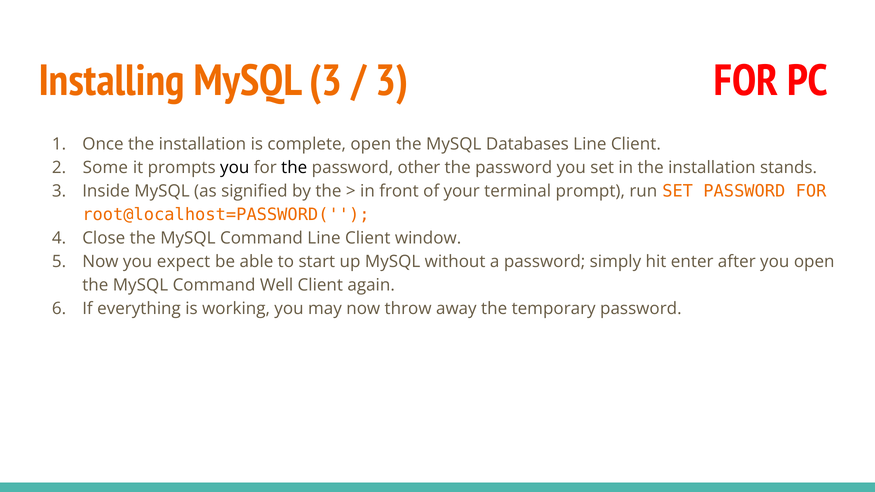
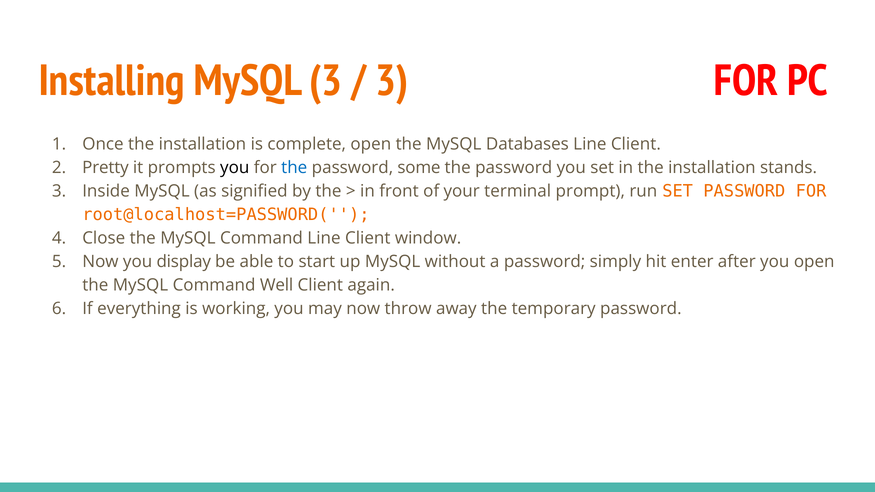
Some: Some -> Pretty
the at (294, 168) colour: black -> blue
other: other -> some
expect: expect -> display
